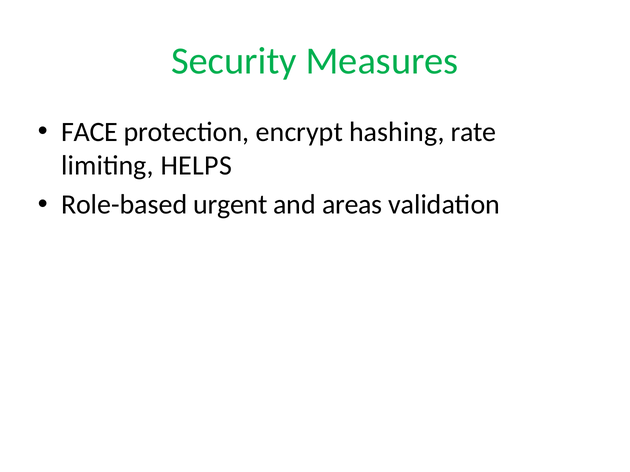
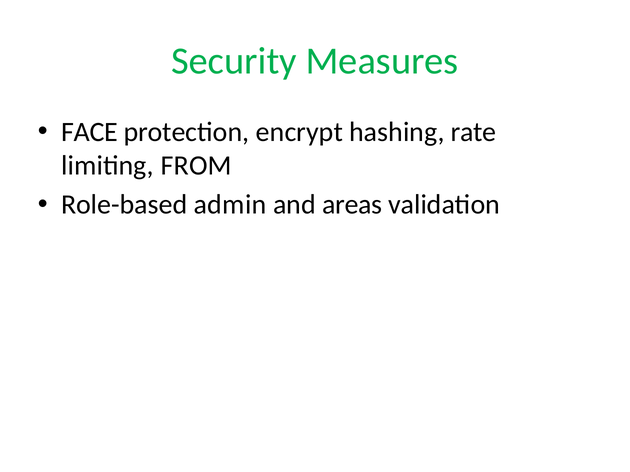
HELPS: HELPS -> FROM
urgent: urgent -> admin
